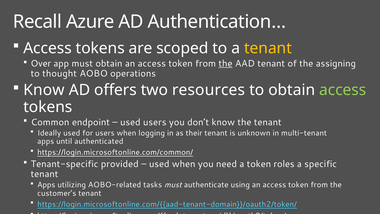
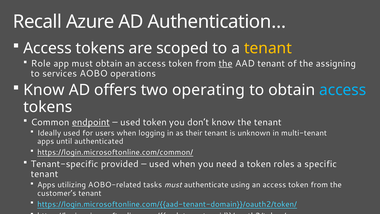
Over: Over -> Role
thought: thought -> services
resources: resources -> operating
access at (343, 90) colour: light green -> light blue
endpoint underline: none -> present
used users: users -> token
